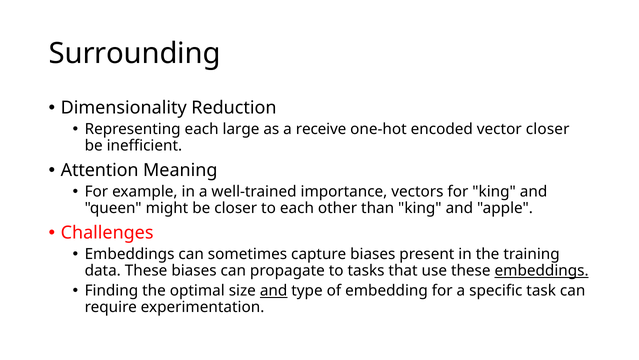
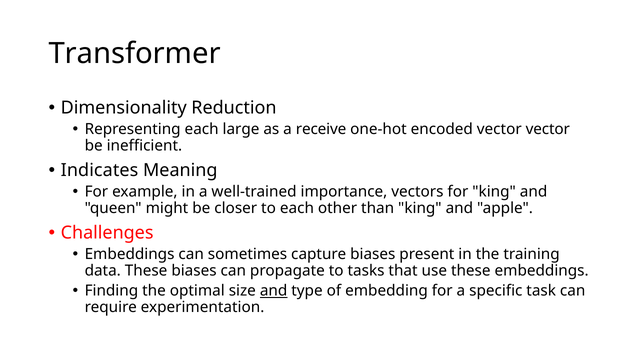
Surrounding: Surrounding -> Transformer
vector closer: closer -> vector
Attention: Attention -> Indicates
embeddings at (542, 270) underline: present -> none
